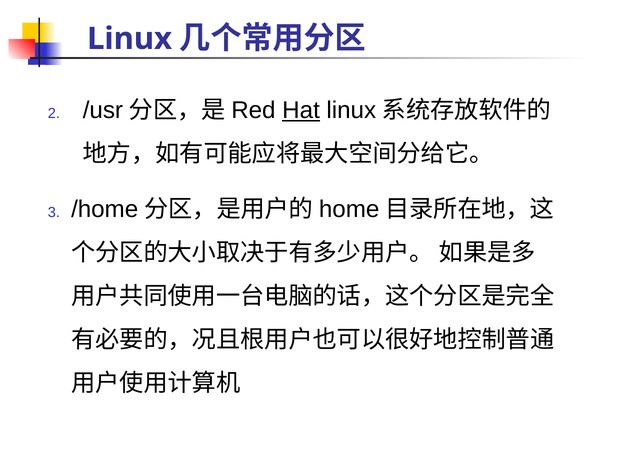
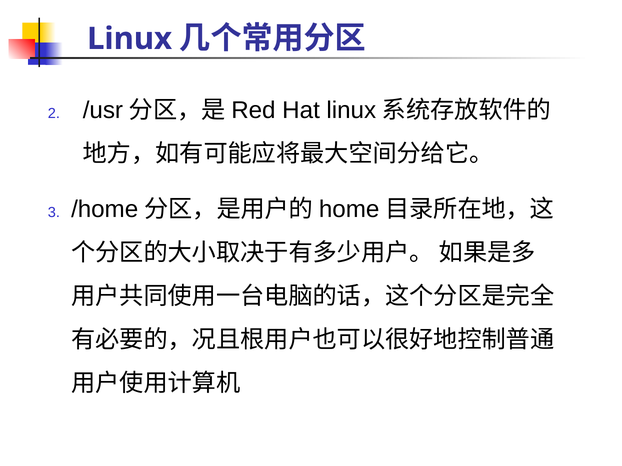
Hat underline: present -> none
